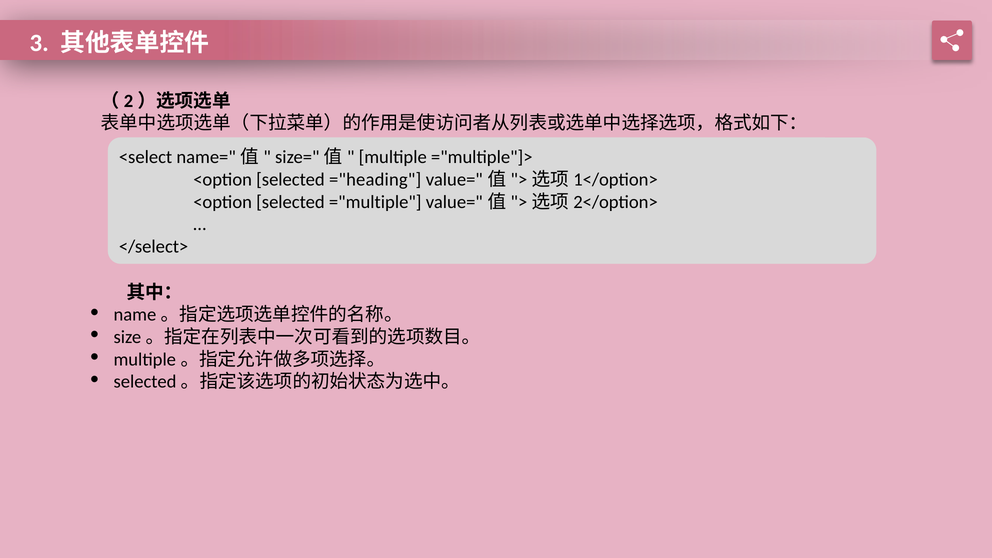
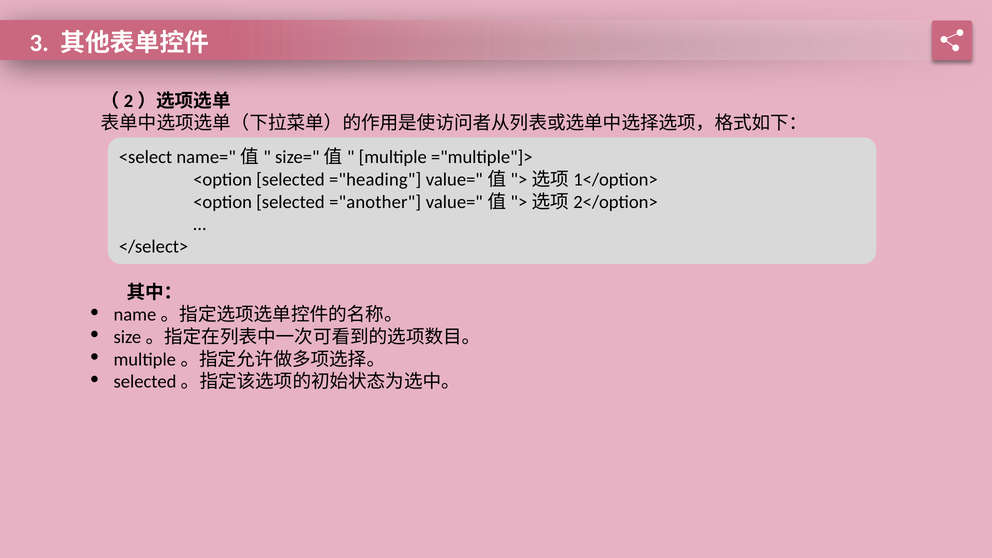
="multiple: ="multiple -> ="another
